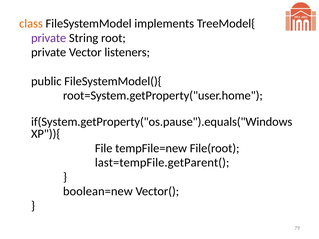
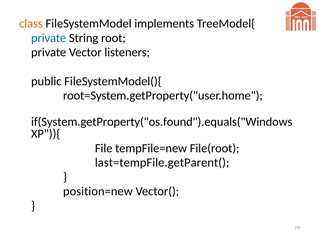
private at (49, 38) colour: purple -> blue
if(System.getProperty("os.pause").equals("Windows: if(System.getProperty("os.pause").equals("Windows -> if(System.getProperty("os.found").equals("Windows
boolean=new: boolean=new -> position=new
